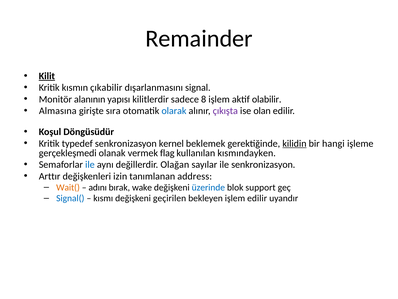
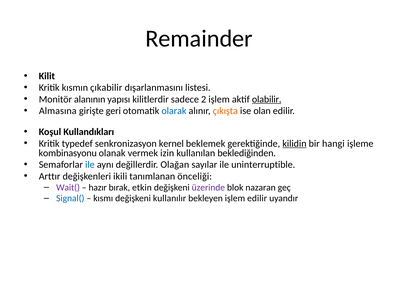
Kilit underline: present -> none
signal: signal -> listesi
8: 8 -> 2
olabilir underline: none -> present
sıra: sıra -> geri
çıkışta colour: purple -> orange
Döngüsüdür: Döngüsüdür -> Kullandıkları
gerçekleşmedi: gerçekleşmedi -> kombinasyonu
flag: flag -> izin
kısmındayken: kısmındayken -> beklediğinden
ile senkronizasyon: senkronizasyon -> uninterruptible
izin: izin -> ikili
address: address -> önceliği
Wait( colour: orange -> purple
adını: adını -> hazır
wake: wake -> etkin
üzerinde colour: blue -> purple
support: support -> nazaran
geçirilen: geçirilen -> kullanılır
